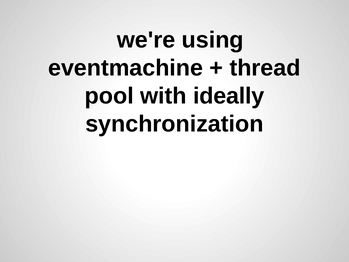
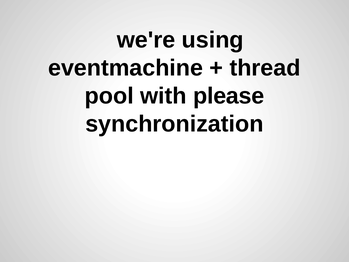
ideally: ideally -> please
